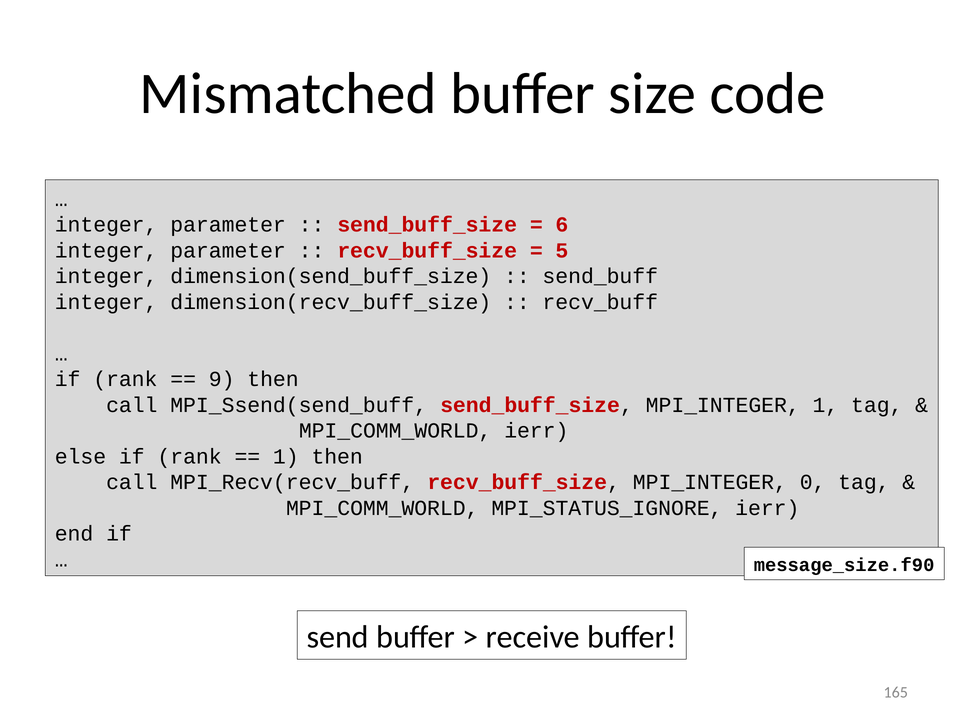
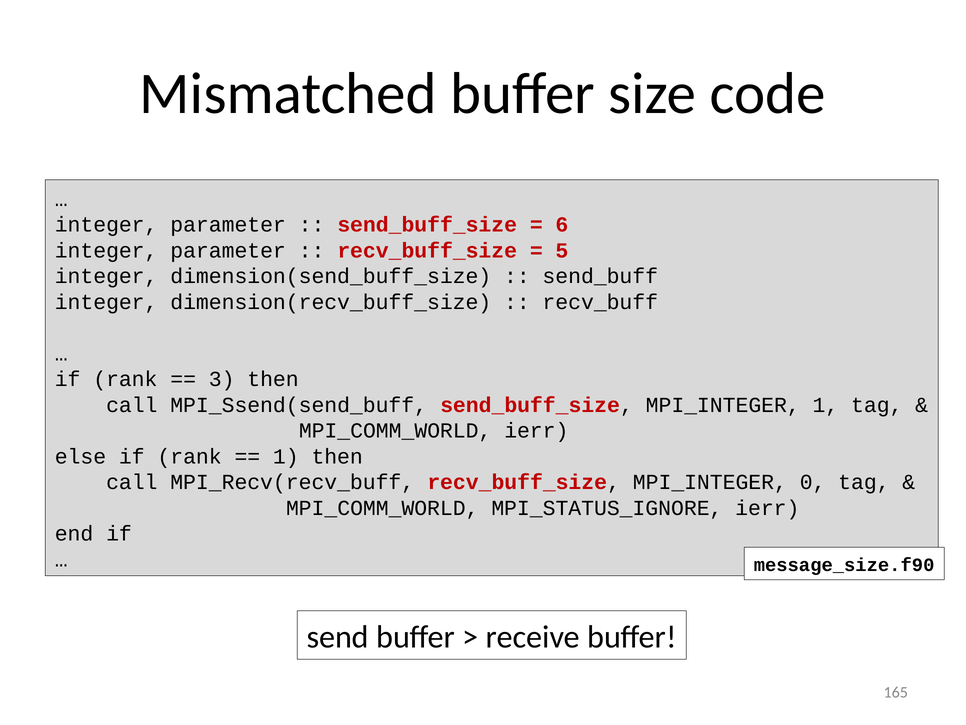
9: 9 -> 3
